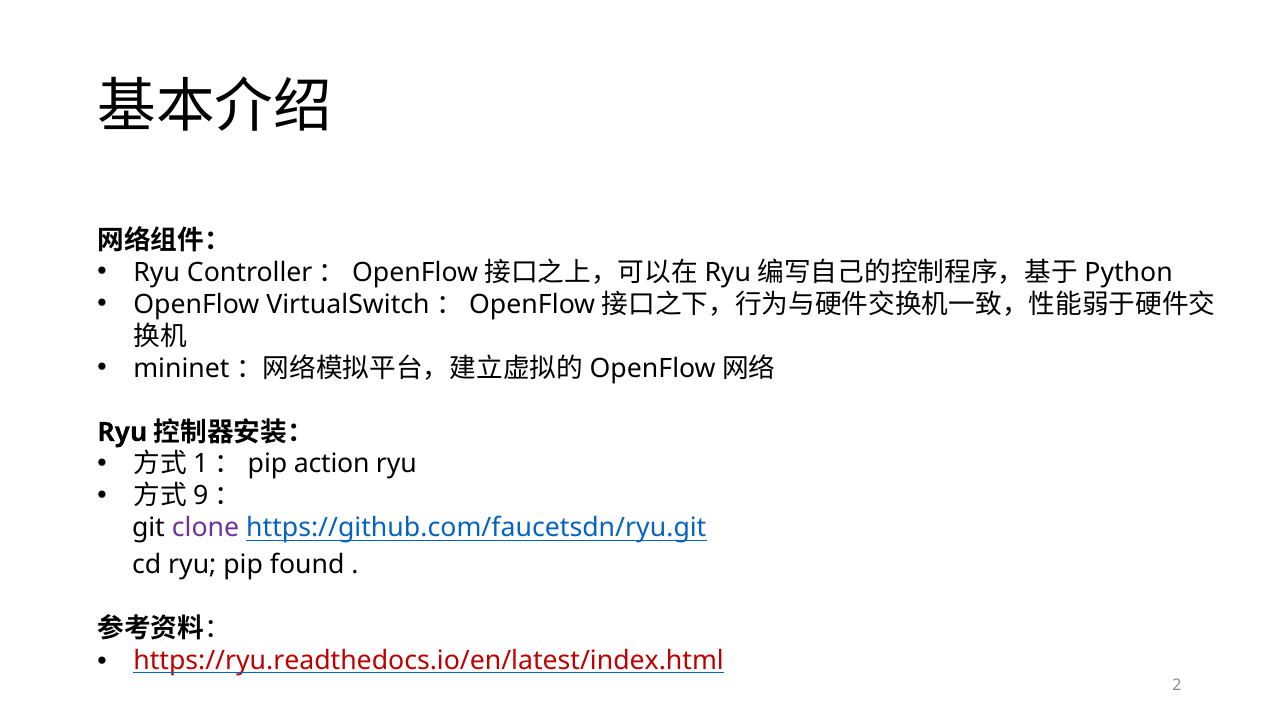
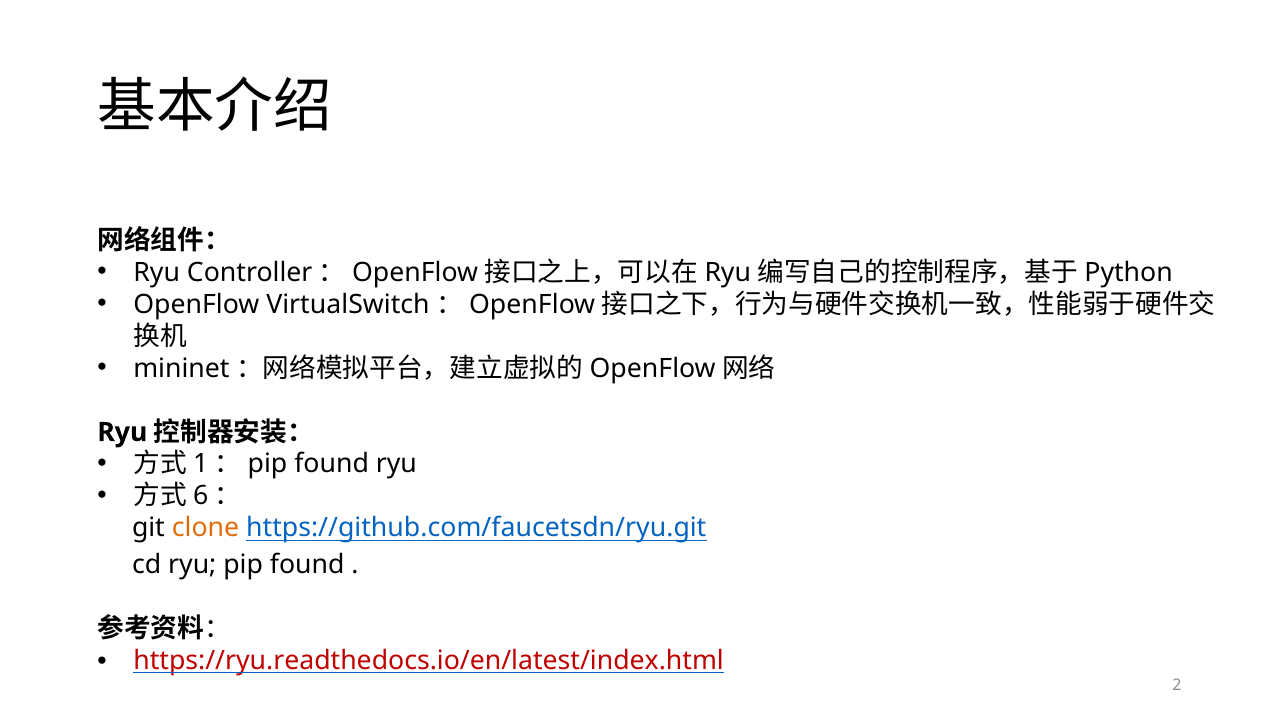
action at (332, 464): action -> found
9: 9 -> 6
clone colour: purple -> orange
